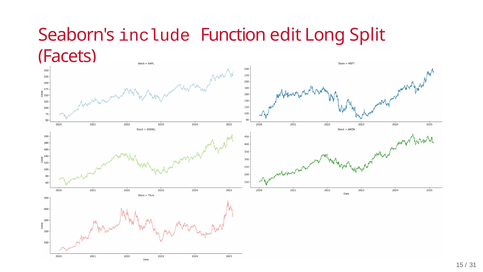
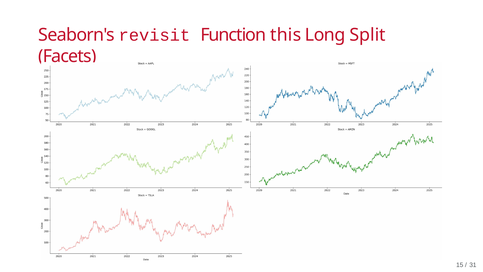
include: include -> revisit
edit: edit -> this
